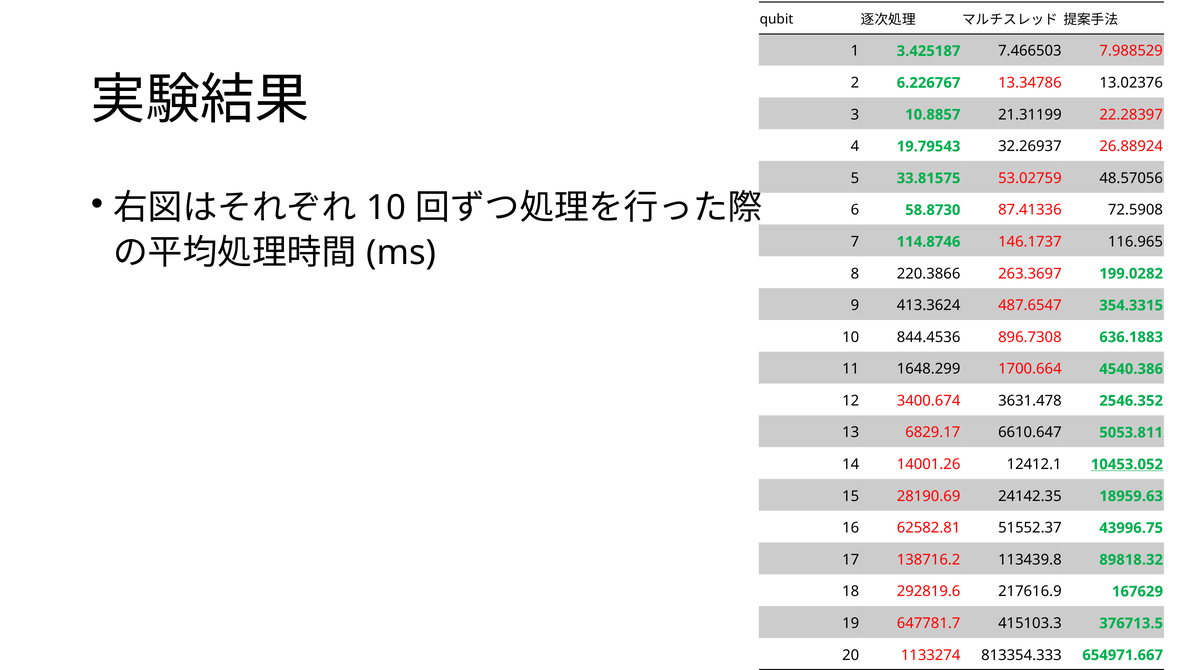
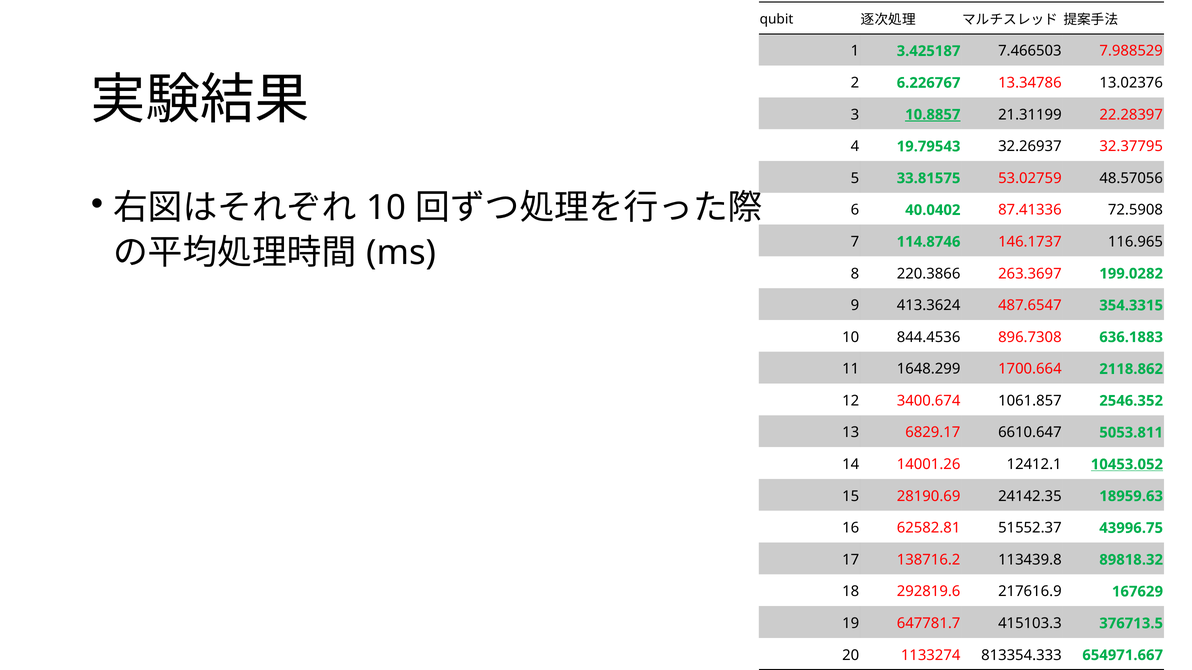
10.8857 underline: none -> present
26.88924: 26.88924 -> 32.37795
58.8730: 58.8730 -> 40.0402
4540.386: 4540.386 -> 2118.862
3631.478: 3631.478 -> 1061.857
